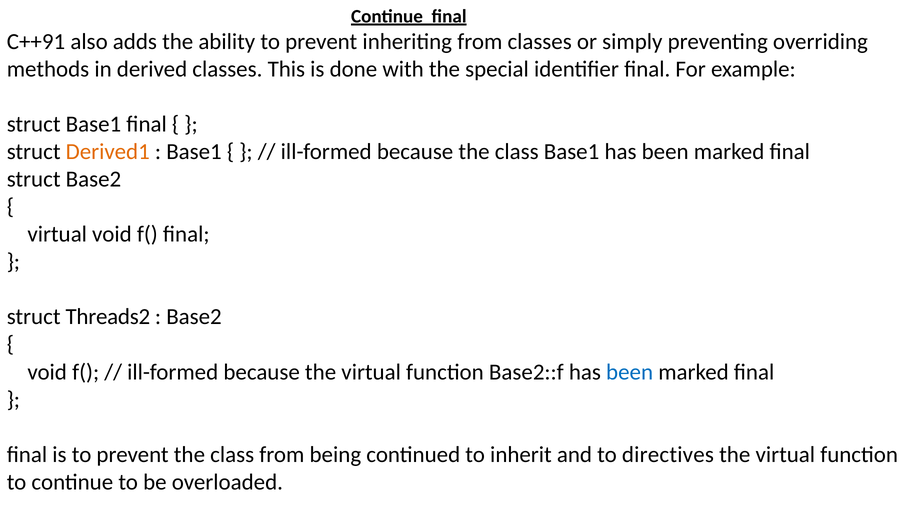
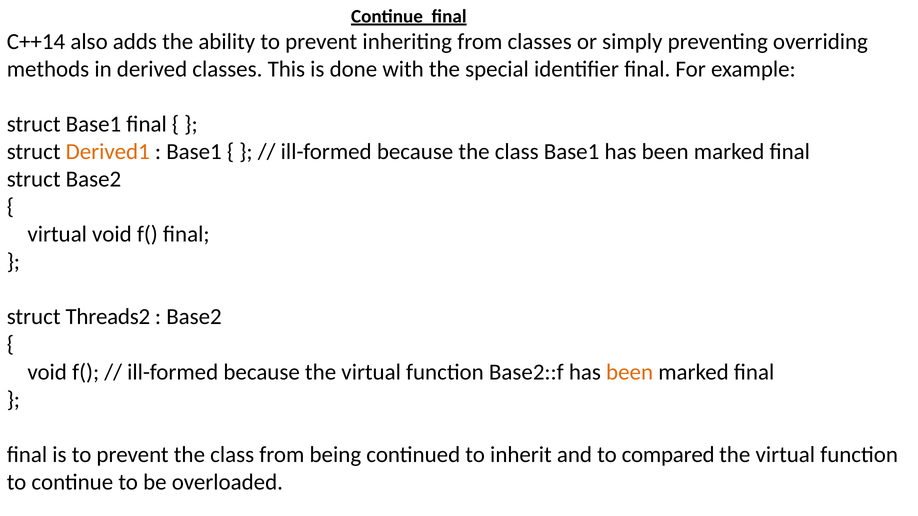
C++91: C++91 -> C++14
been at (630, 372) colour: blue -> orange
directives: directives -> compared
